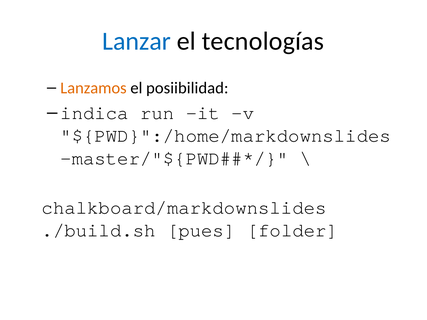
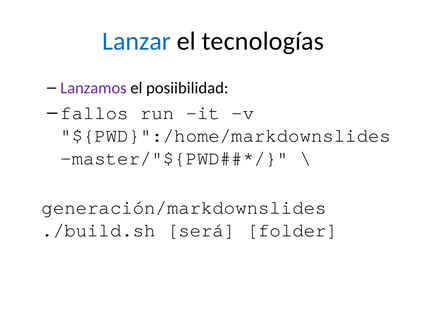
Lanzamos colour: orange -> purple
indica: indica -> fallos
chalkboard/markdownslides: chalkboard/markdownslides -> generación/markdownslides
pues: pues -> será
